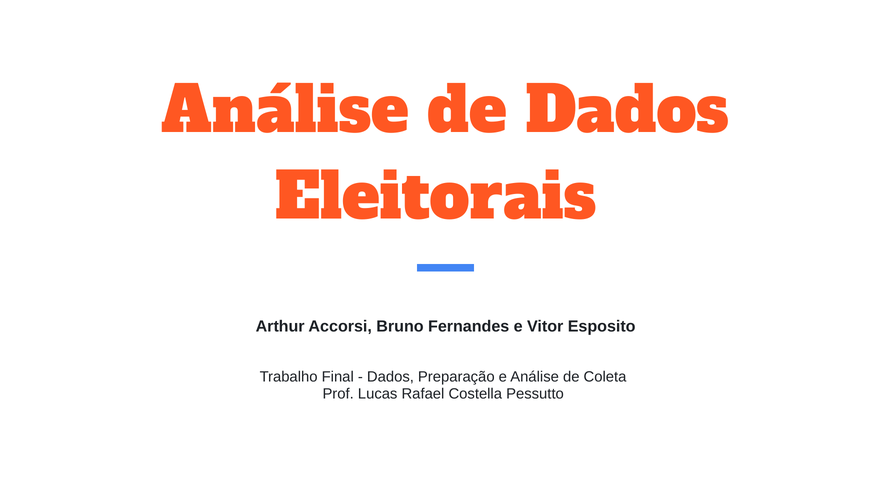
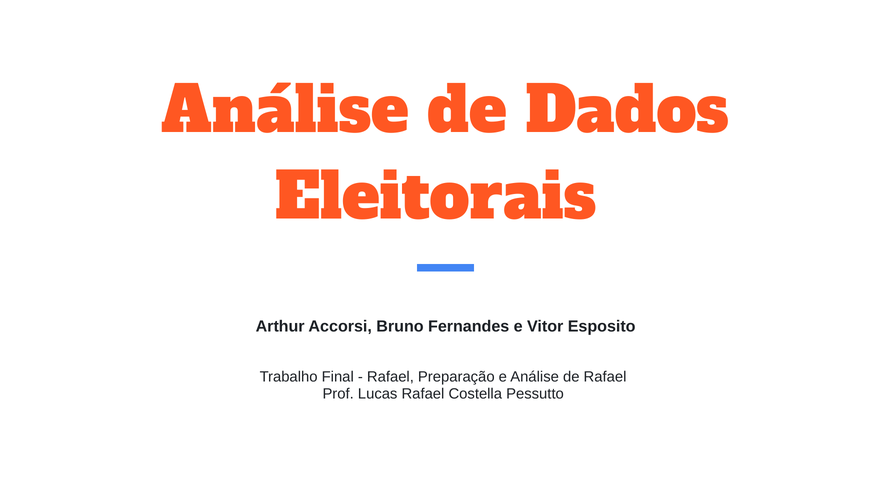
Dados at (390, 377): Dados -> Rafael
de Coleta: Coleta -> Rafael
